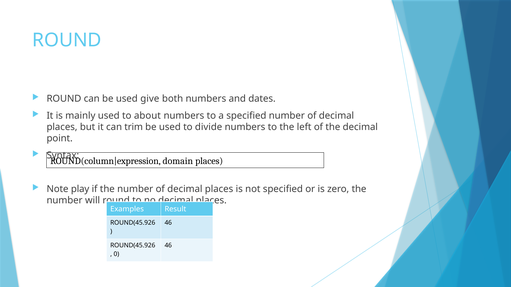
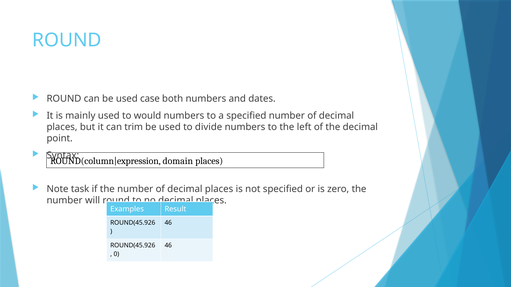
give: give -> case
about: about -> would
play: play -> task
